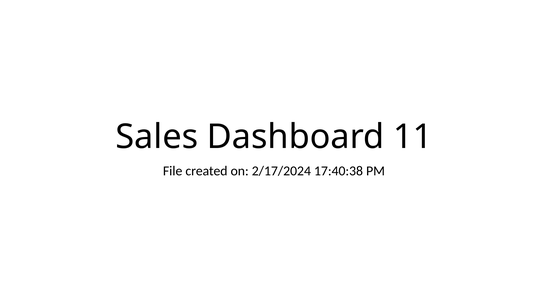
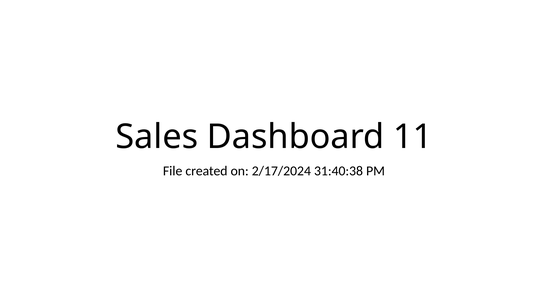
17:40:38: 17:40:38 -> 31:40:38
